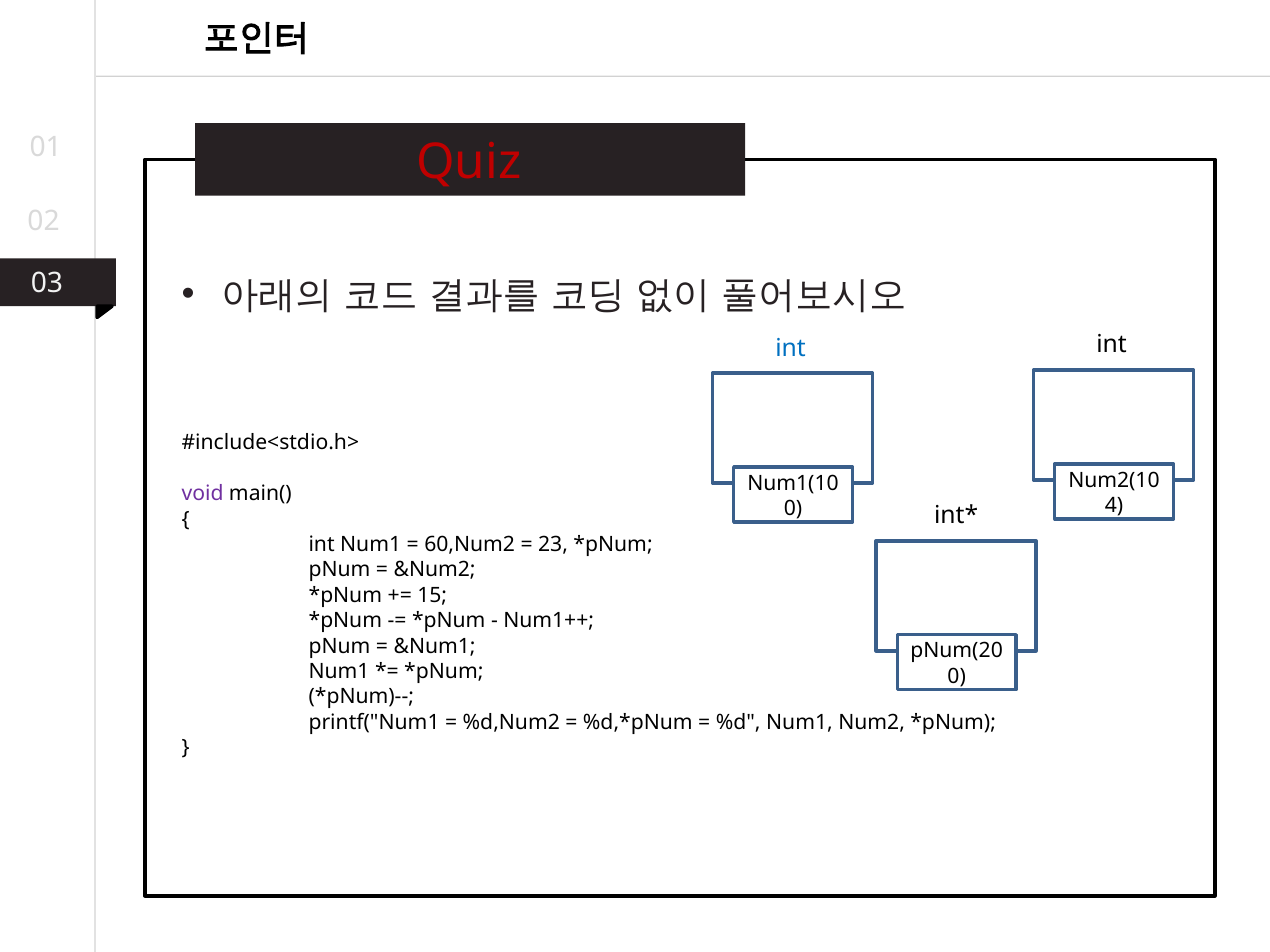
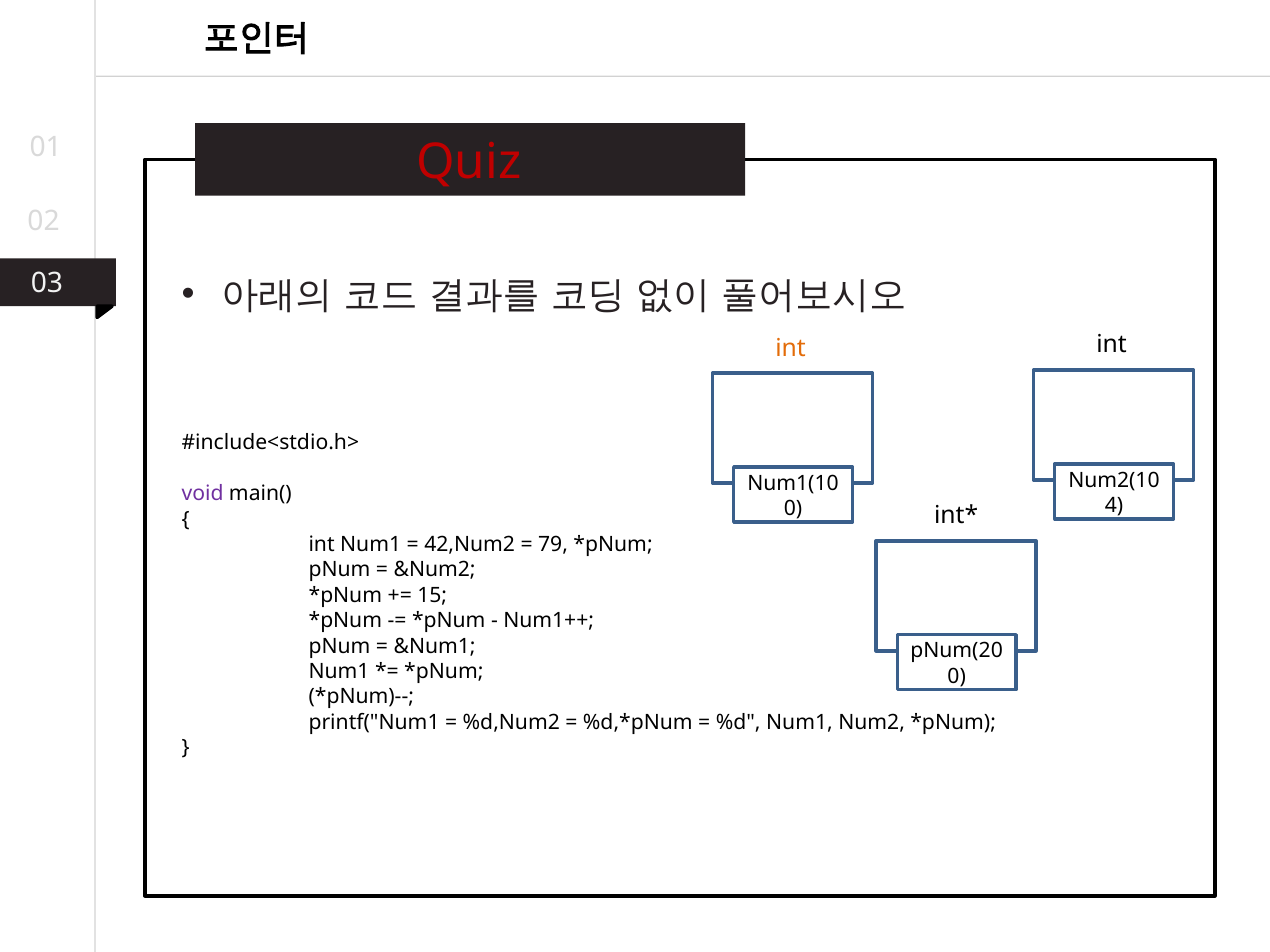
int at (791, 348) colour: blue -> orange
60,Num2: 60,Num2 -> 42,Num2
23: 23 -> 79
